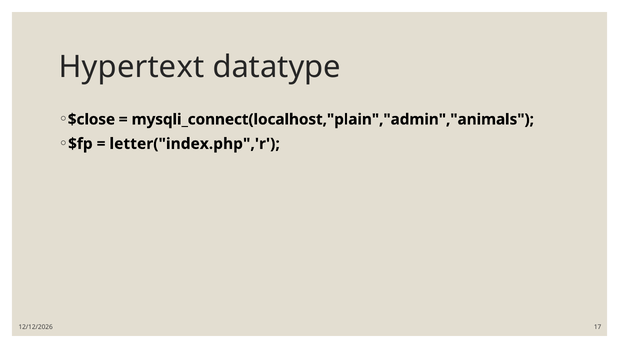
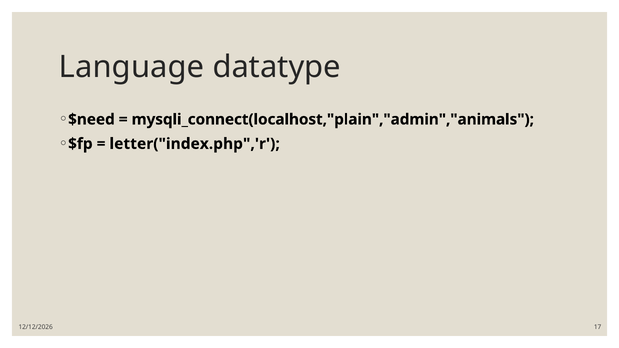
Hypertext: Hypertext -> Language
$close: $close -> $need
